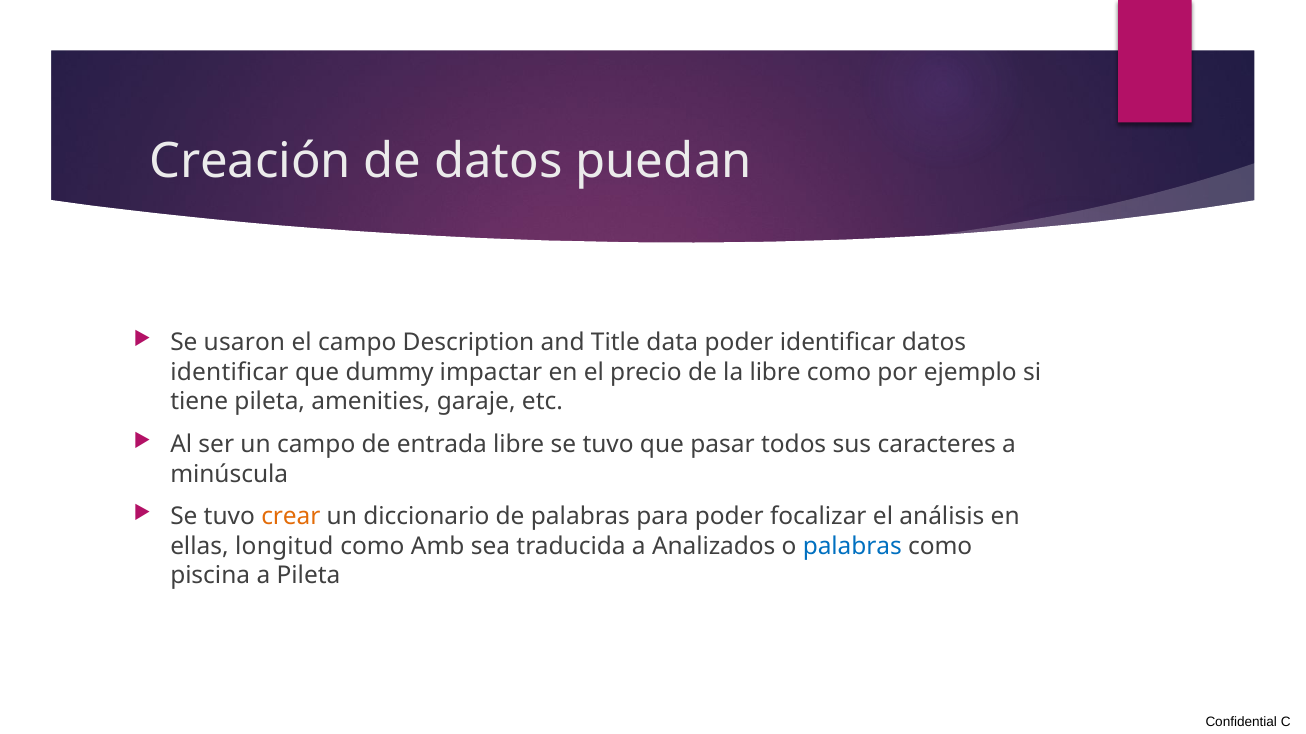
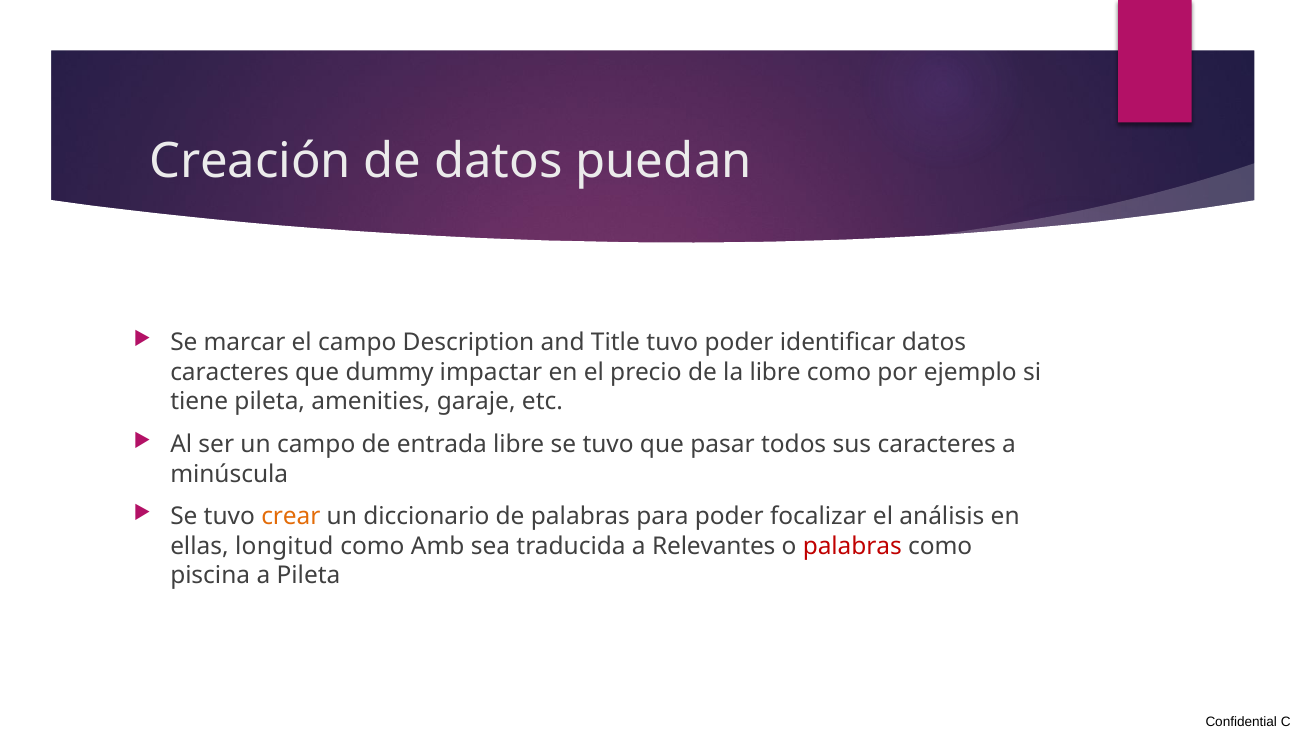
usaron: usaron -> marcar
Title data: data -> tuvo
identificar at (229, 373): identificar -> caracteres
Analizados: Analizados -> Relevantes
palabras at (852, 547) colour: blue -> red
